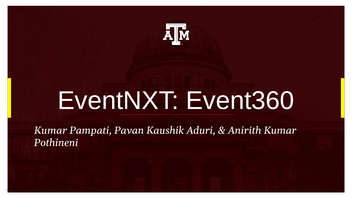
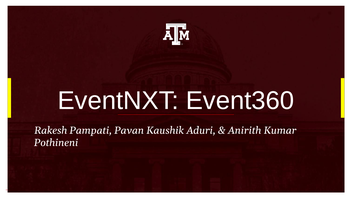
Kumar at (51, 130): Kumar -> Rakesh
